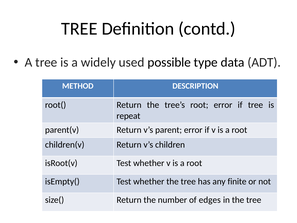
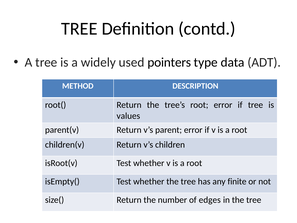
possible: possible -> pointers
repeat: repeat -> values
